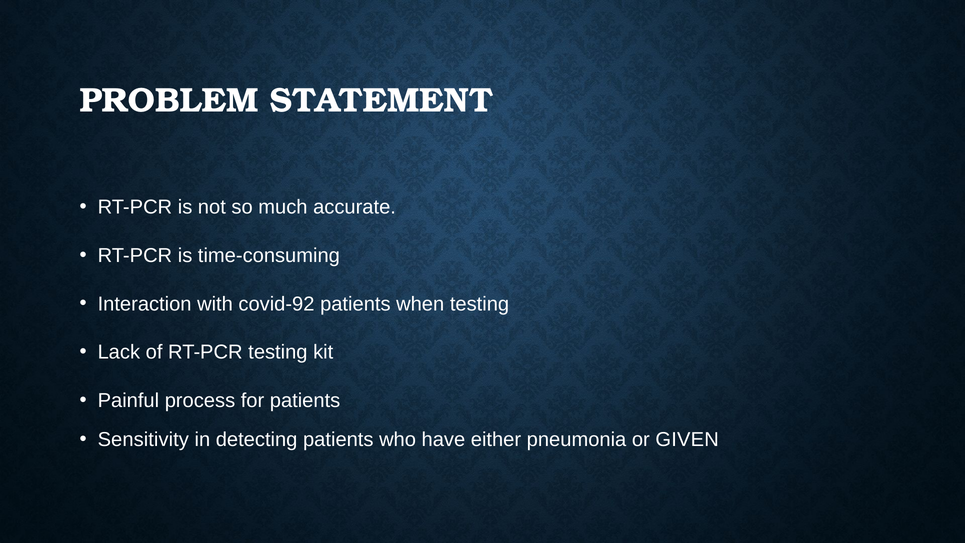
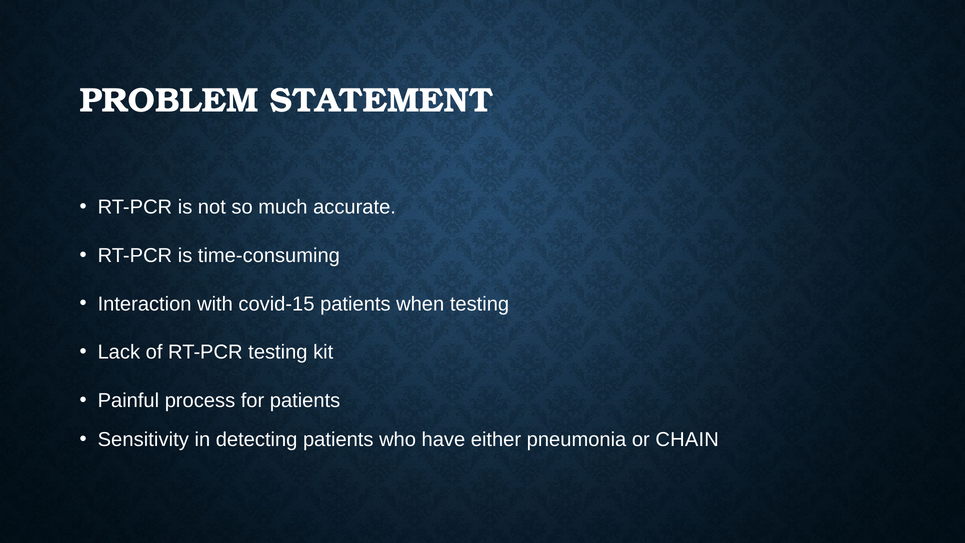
covid-92: covid-92 -> covid-15
GIVEN: GIVEN -> CHAIN
